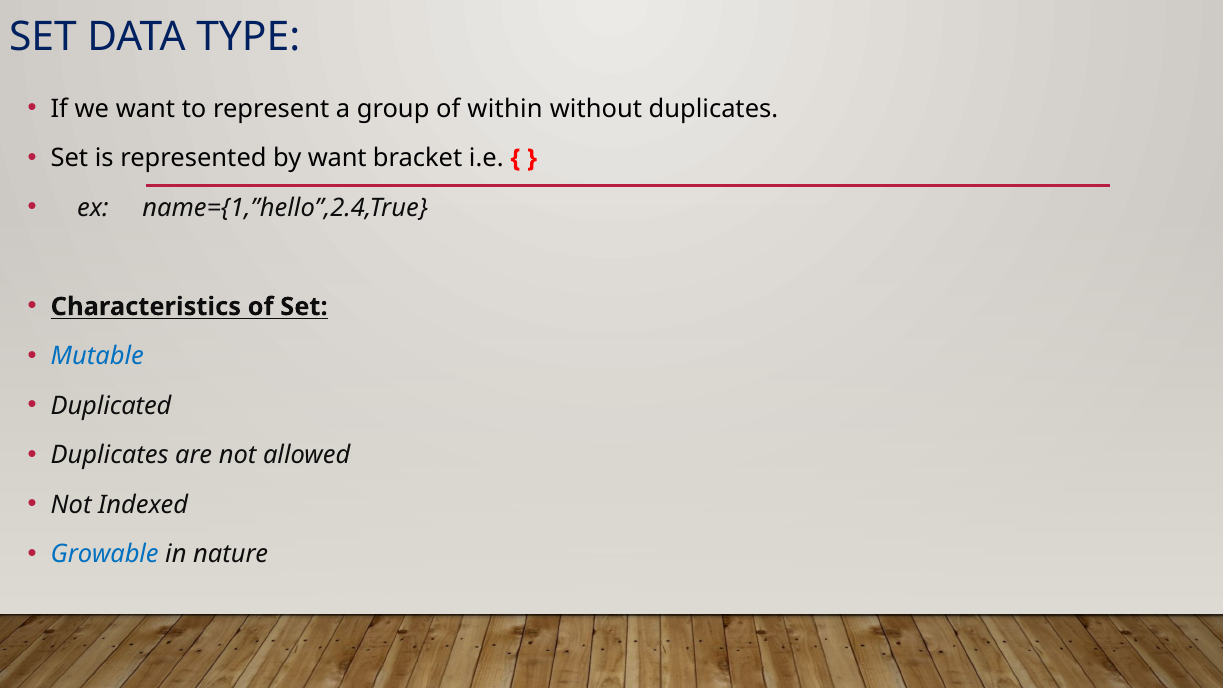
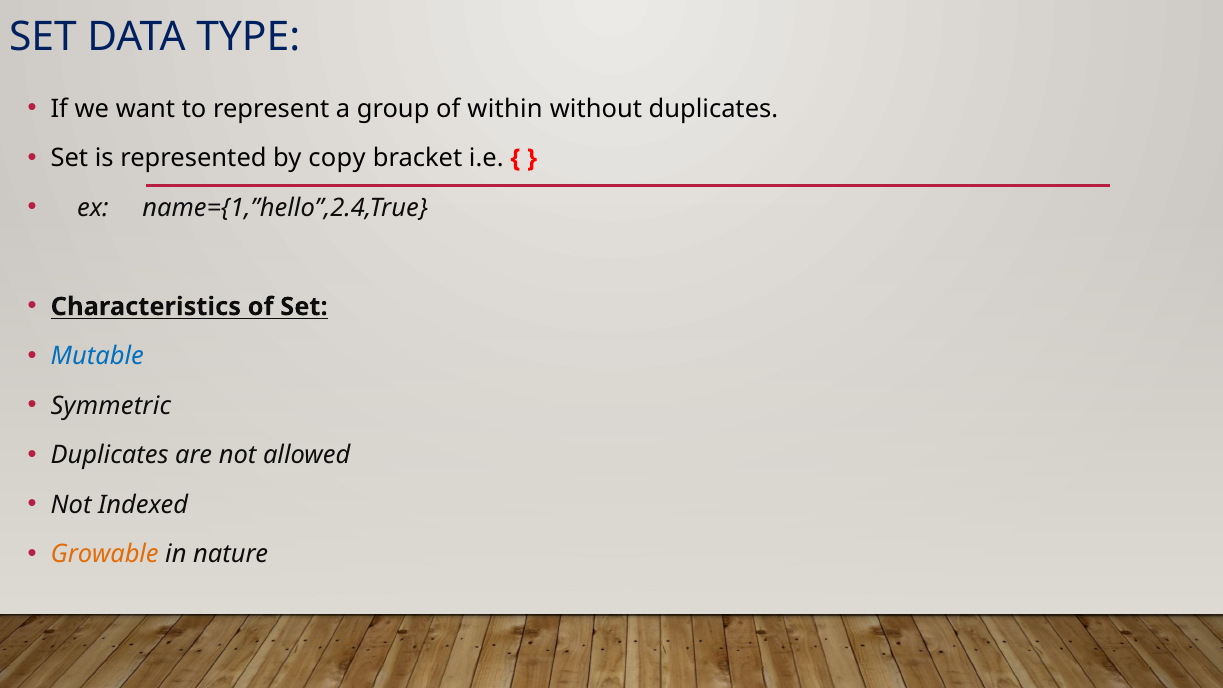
by want: want -> copy
Duplicated: Duplicated -> Symmetric
Growable colour: blue -> orange
